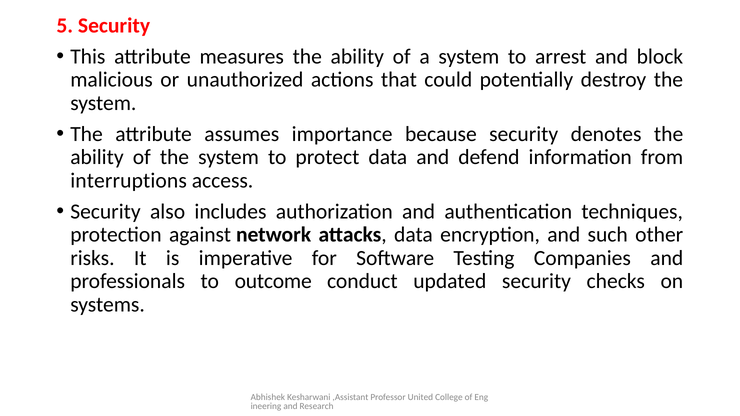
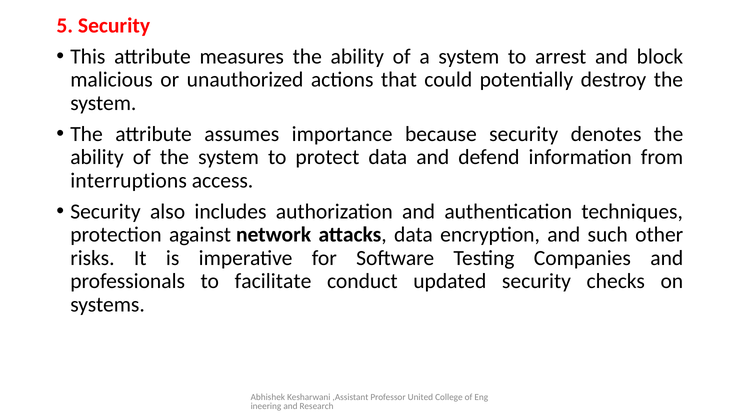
outcome: outcome -> facilitate
